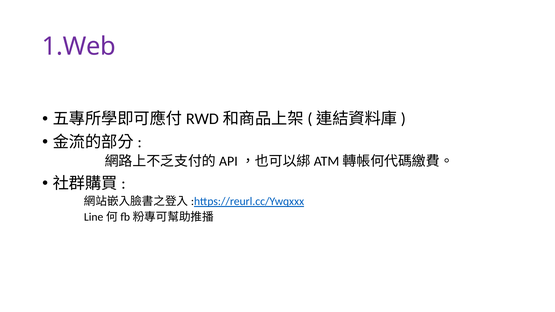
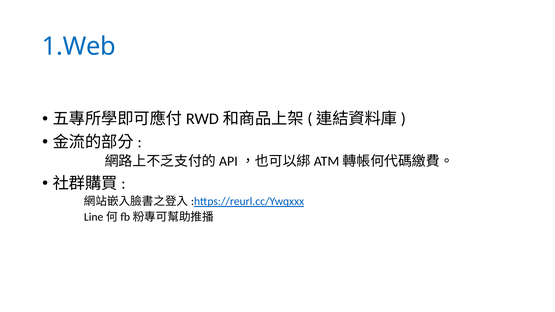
1.Web colour: purple -> blue
